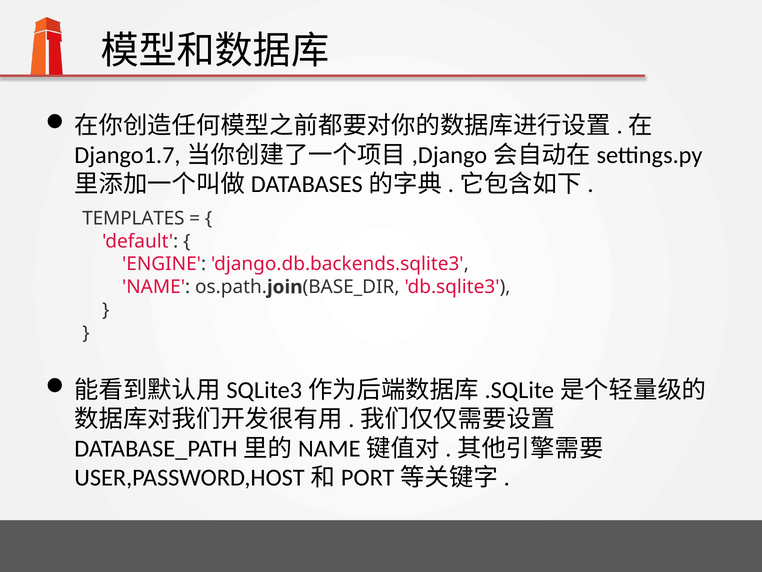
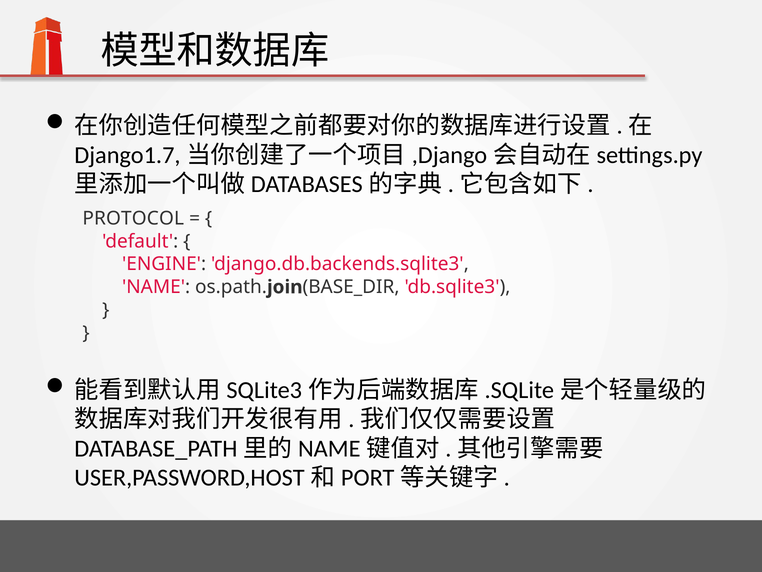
TEMPLATES: TEMPLATES -> PROTOCOL
